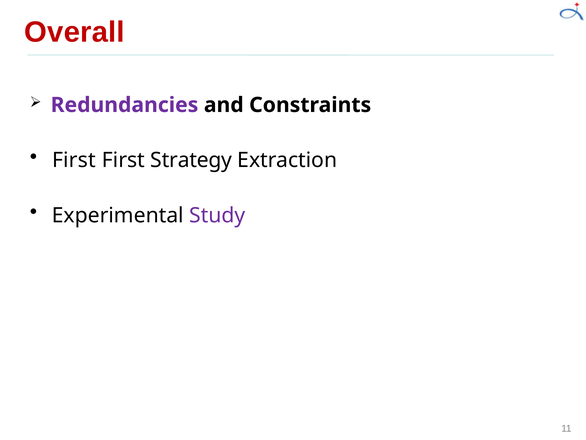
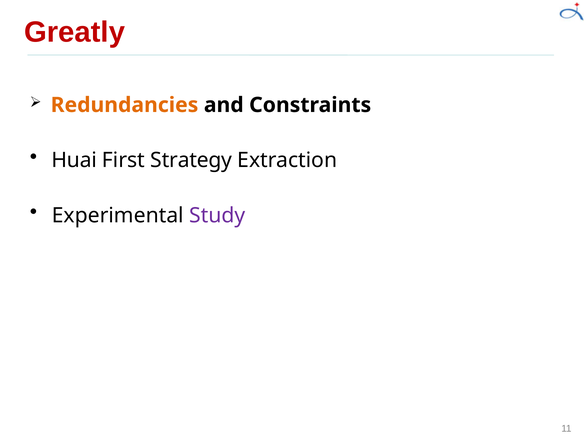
Overall: Overall -> Greatly
Redundancies colour: purple -> orange
First at (74, 160): First -> Huai
